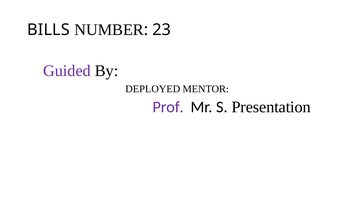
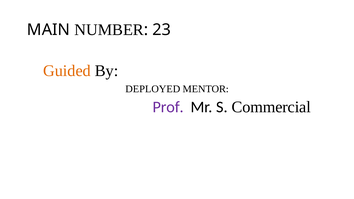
BILLS: BILLS -> MAIN
Guided colour: purple -> orange
Presentation: Presentation -> Commercial
